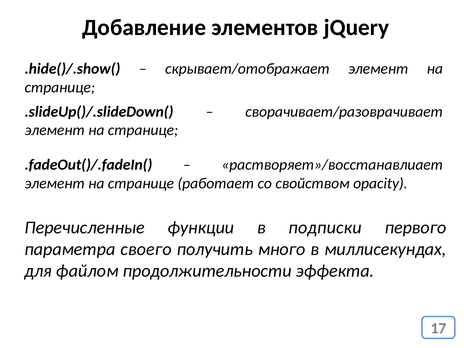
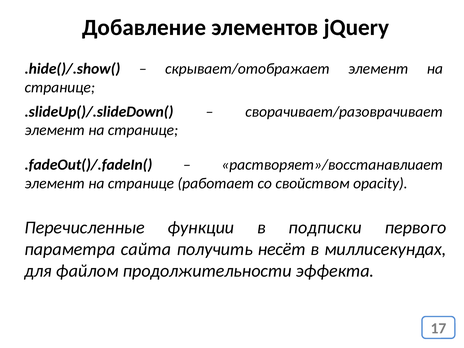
своего: своего -> сайта
много: много -> несёт
